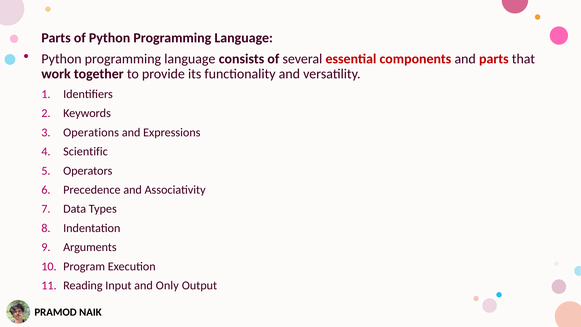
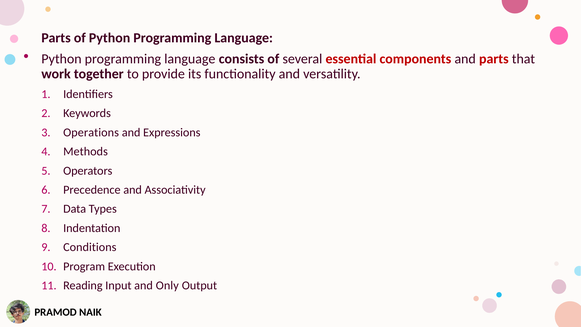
Scientific: Scientific -> Methods
Arguments: Arguments -> Conditions
